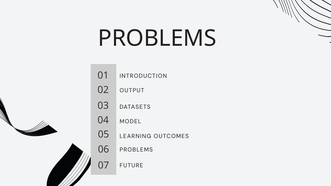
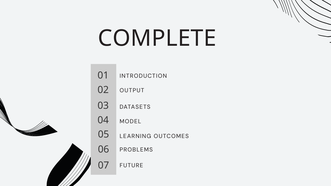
PROBLEMS at (157, 38): PROBLEMS -> COMPLETE
